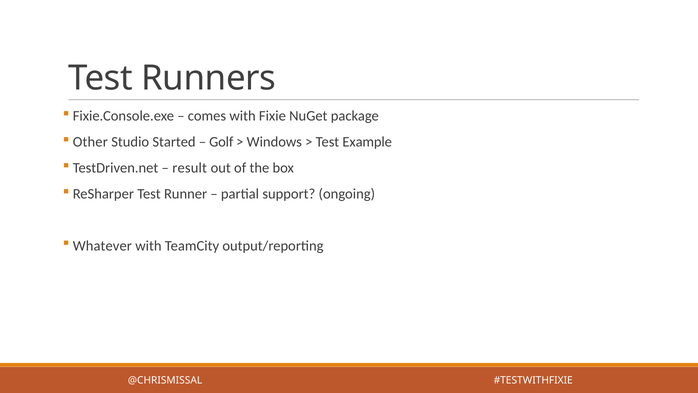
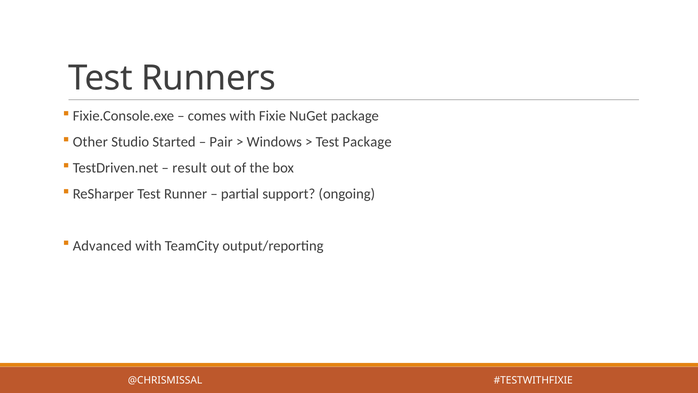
Golf: Golf -> Pair
Test Example: Example -> Package
Whatever: Whatever -> Advanced
